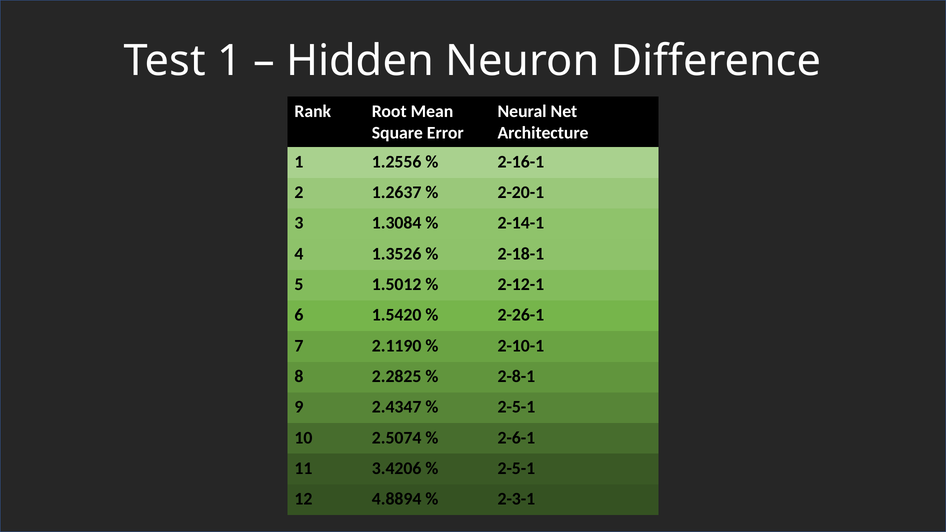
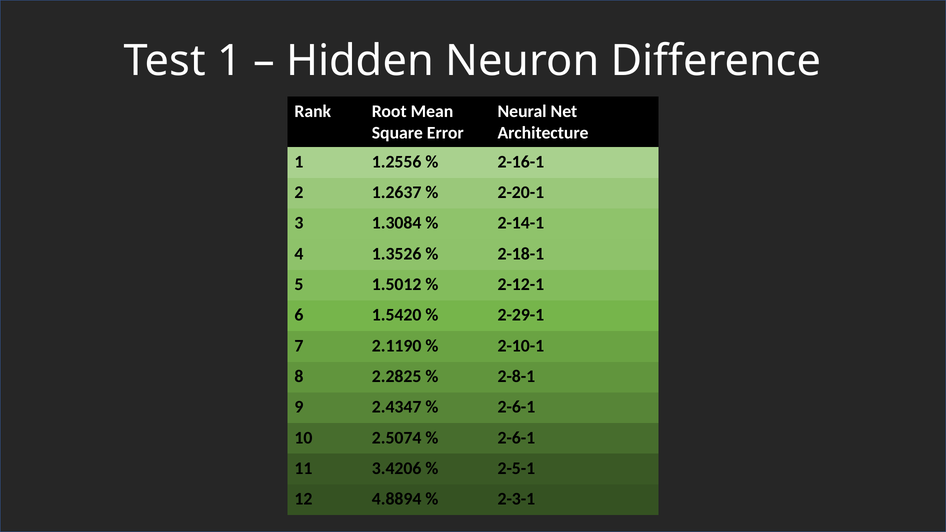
2-26-1: 2-26-1 -> 2-29-1
2-5-1 at (516, 407): 2-5-1 -> 2-6-1
